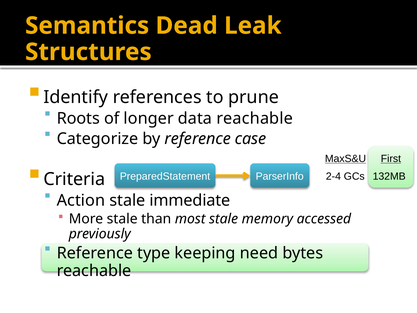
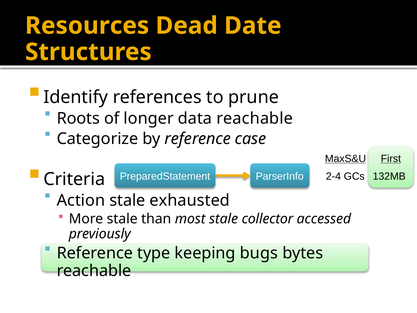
Semantics: Semantics -> Resources
Leak: Leak -> Date
immediate: immediate -> exhausted
memory: memory -> collector
need: need -> bugs
